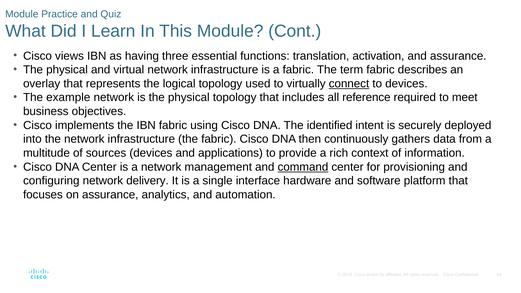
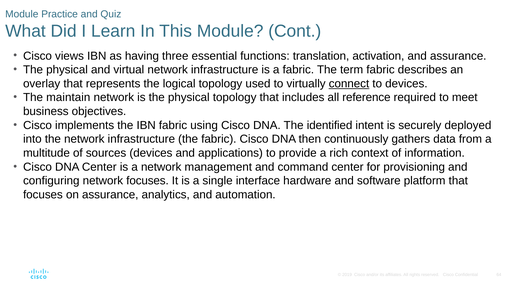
example: example -> maintain
command underline: present -> none
network delivery: delivery -> focuses
